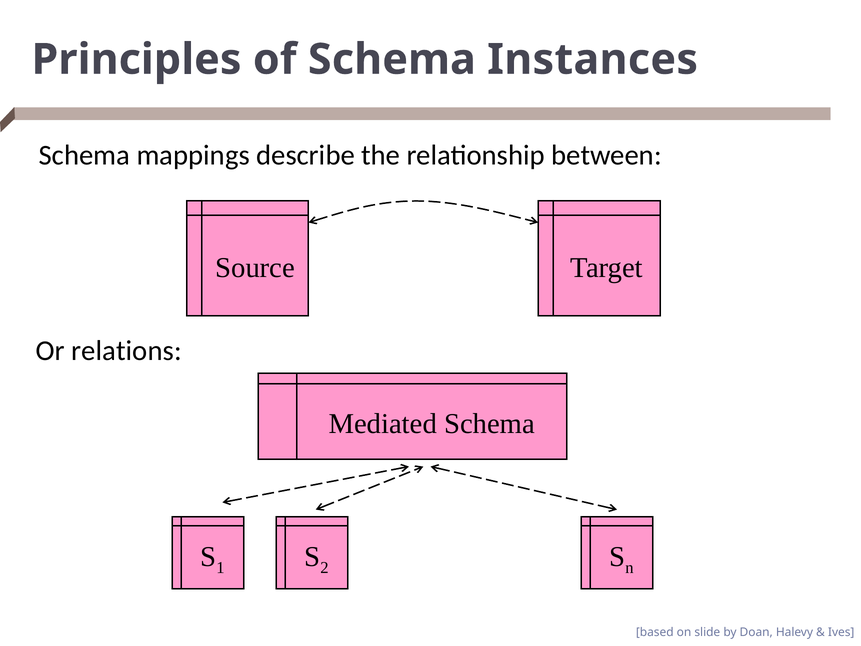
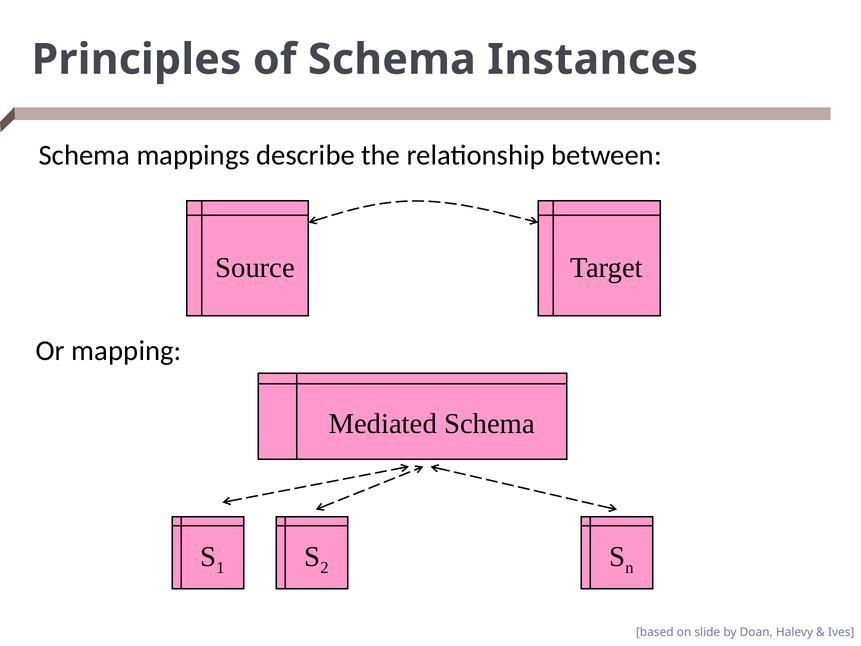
relations: relations -> mapping
